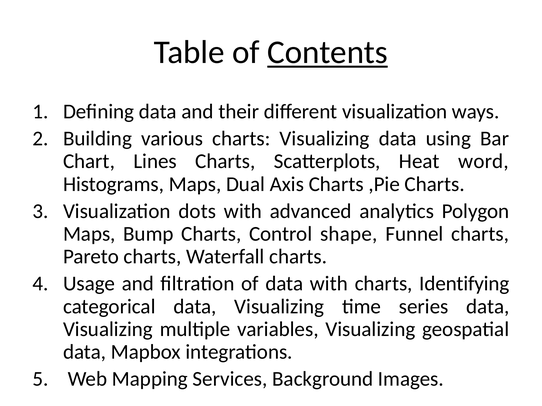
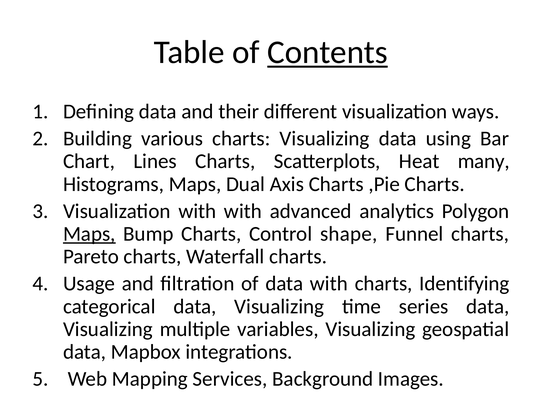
word: word -> many
Visualization dots: dots -> with
Maps at (89, 234) underline: none -> present
